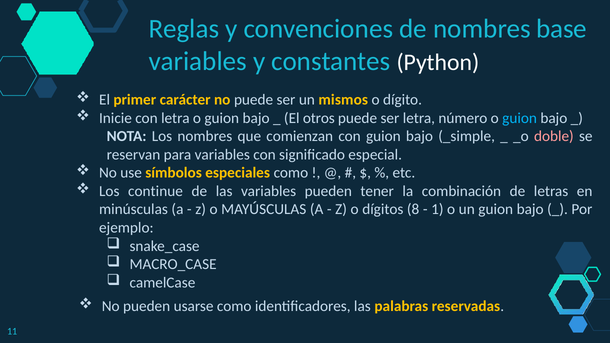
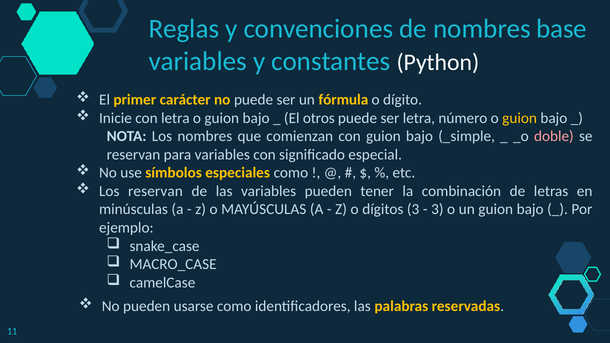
mismos: mismos -> fórmula
guion at (520, 118) colour: light blue -> yellow
Los continue: continue -> reservan
dígitos 8: 8 -> 3
1 at (437, 210): 1 -> 3
